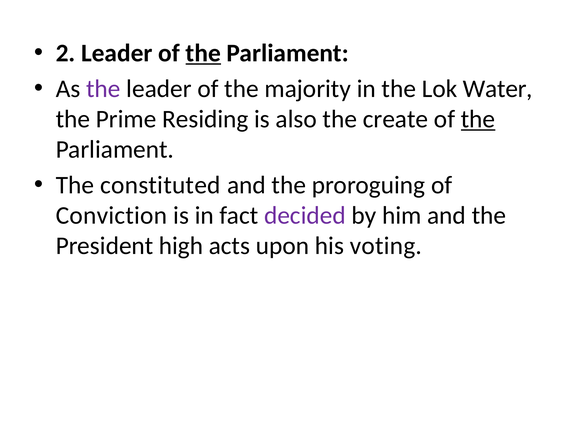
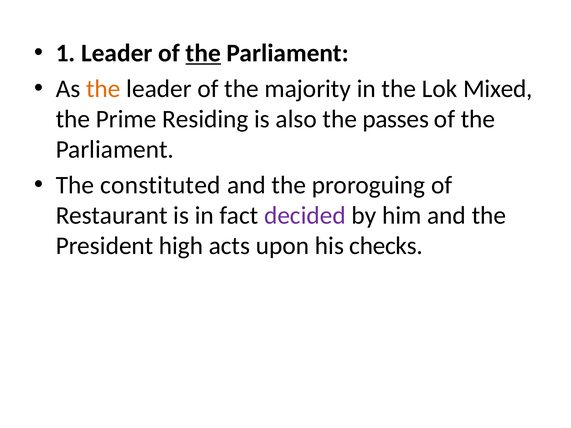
2: 2 -> 1
the at (103, 89) colour: purple -> orange
Water: Water -> Mixed
create: create -> passes
the at (478, 119) underline: present -> none
Conviction: Conviction -> Restaurant
voting: voting -> checks
